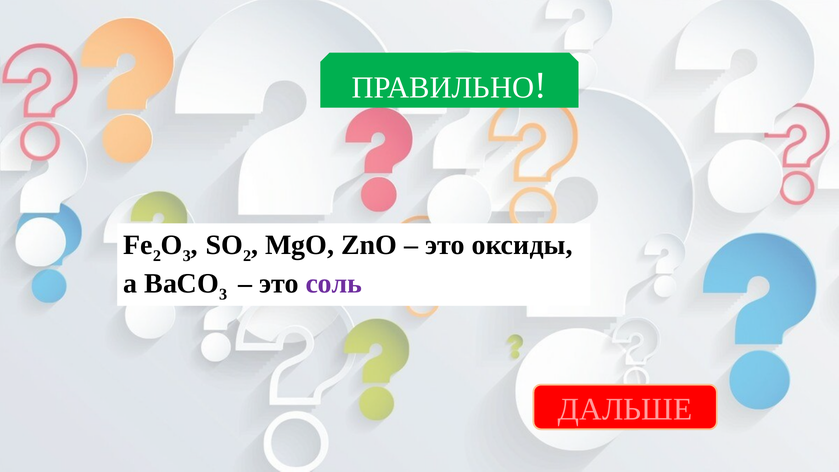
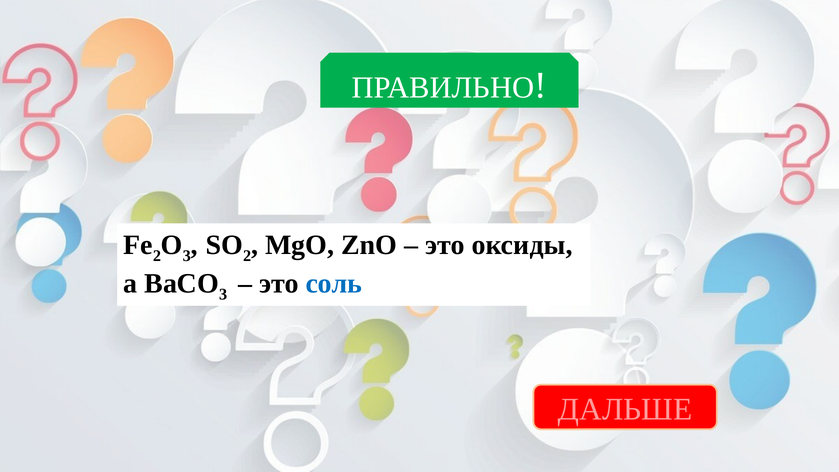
соль colour: purple -> blue
